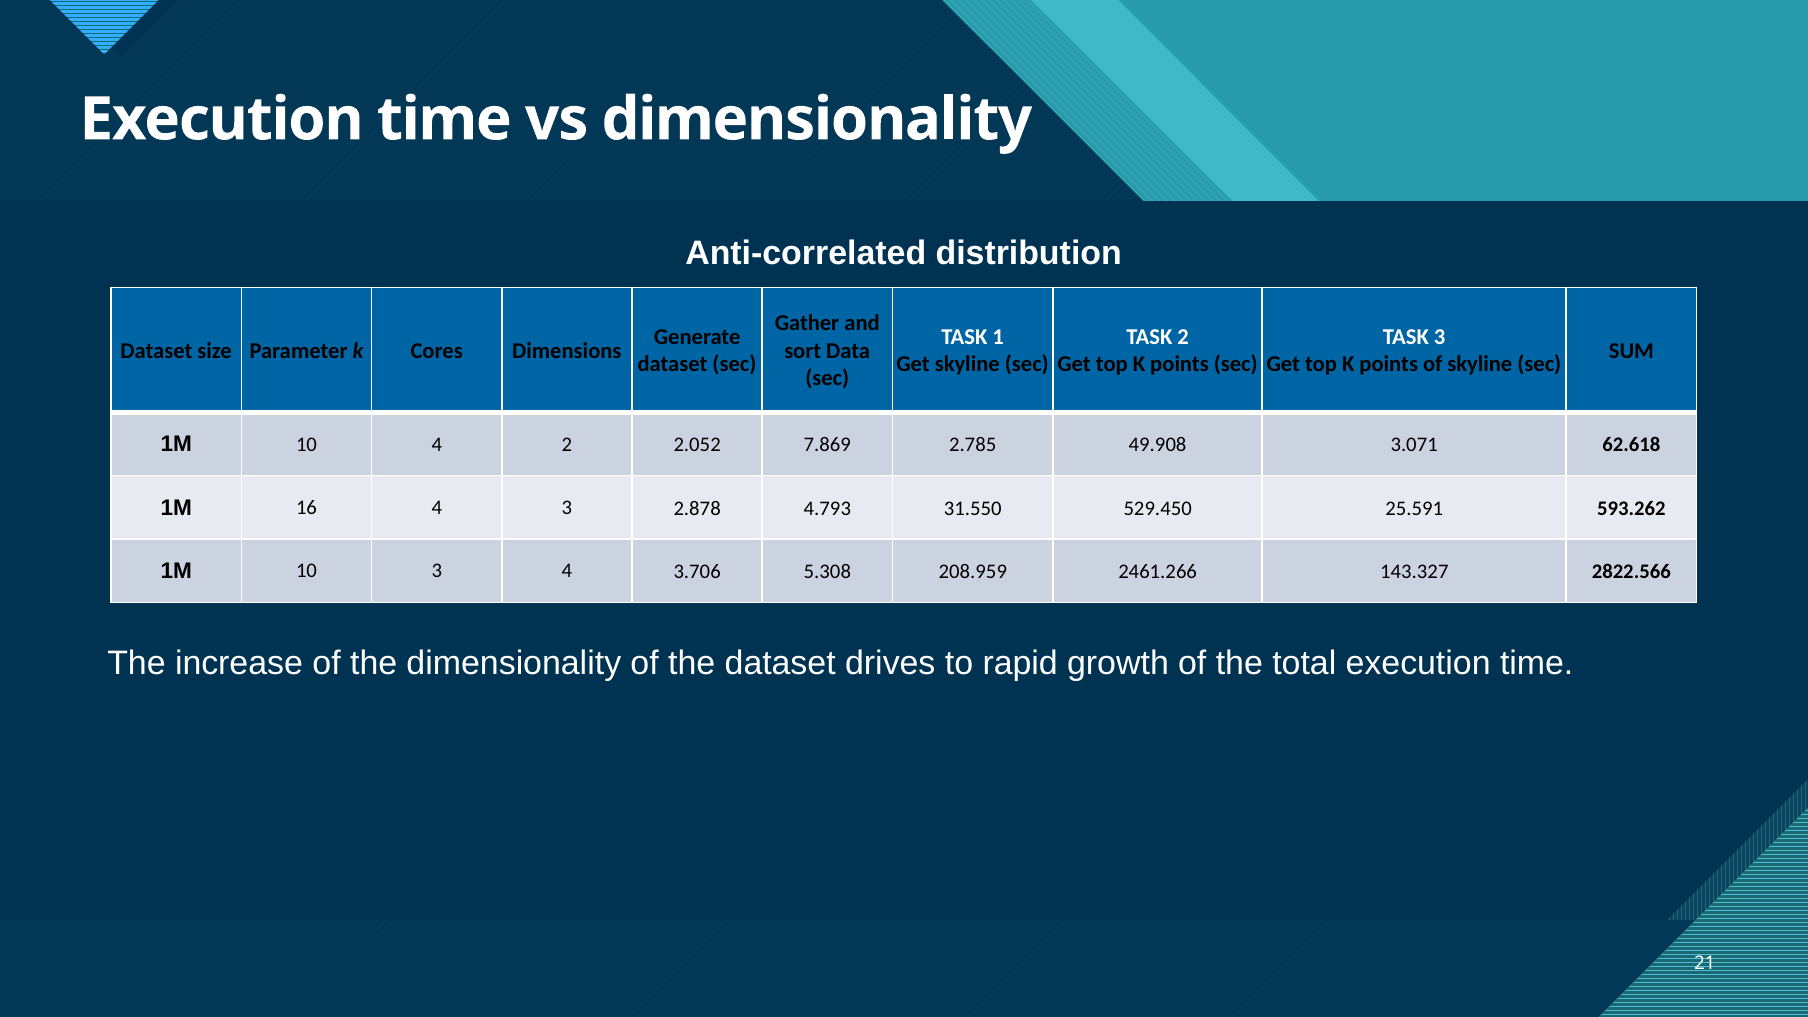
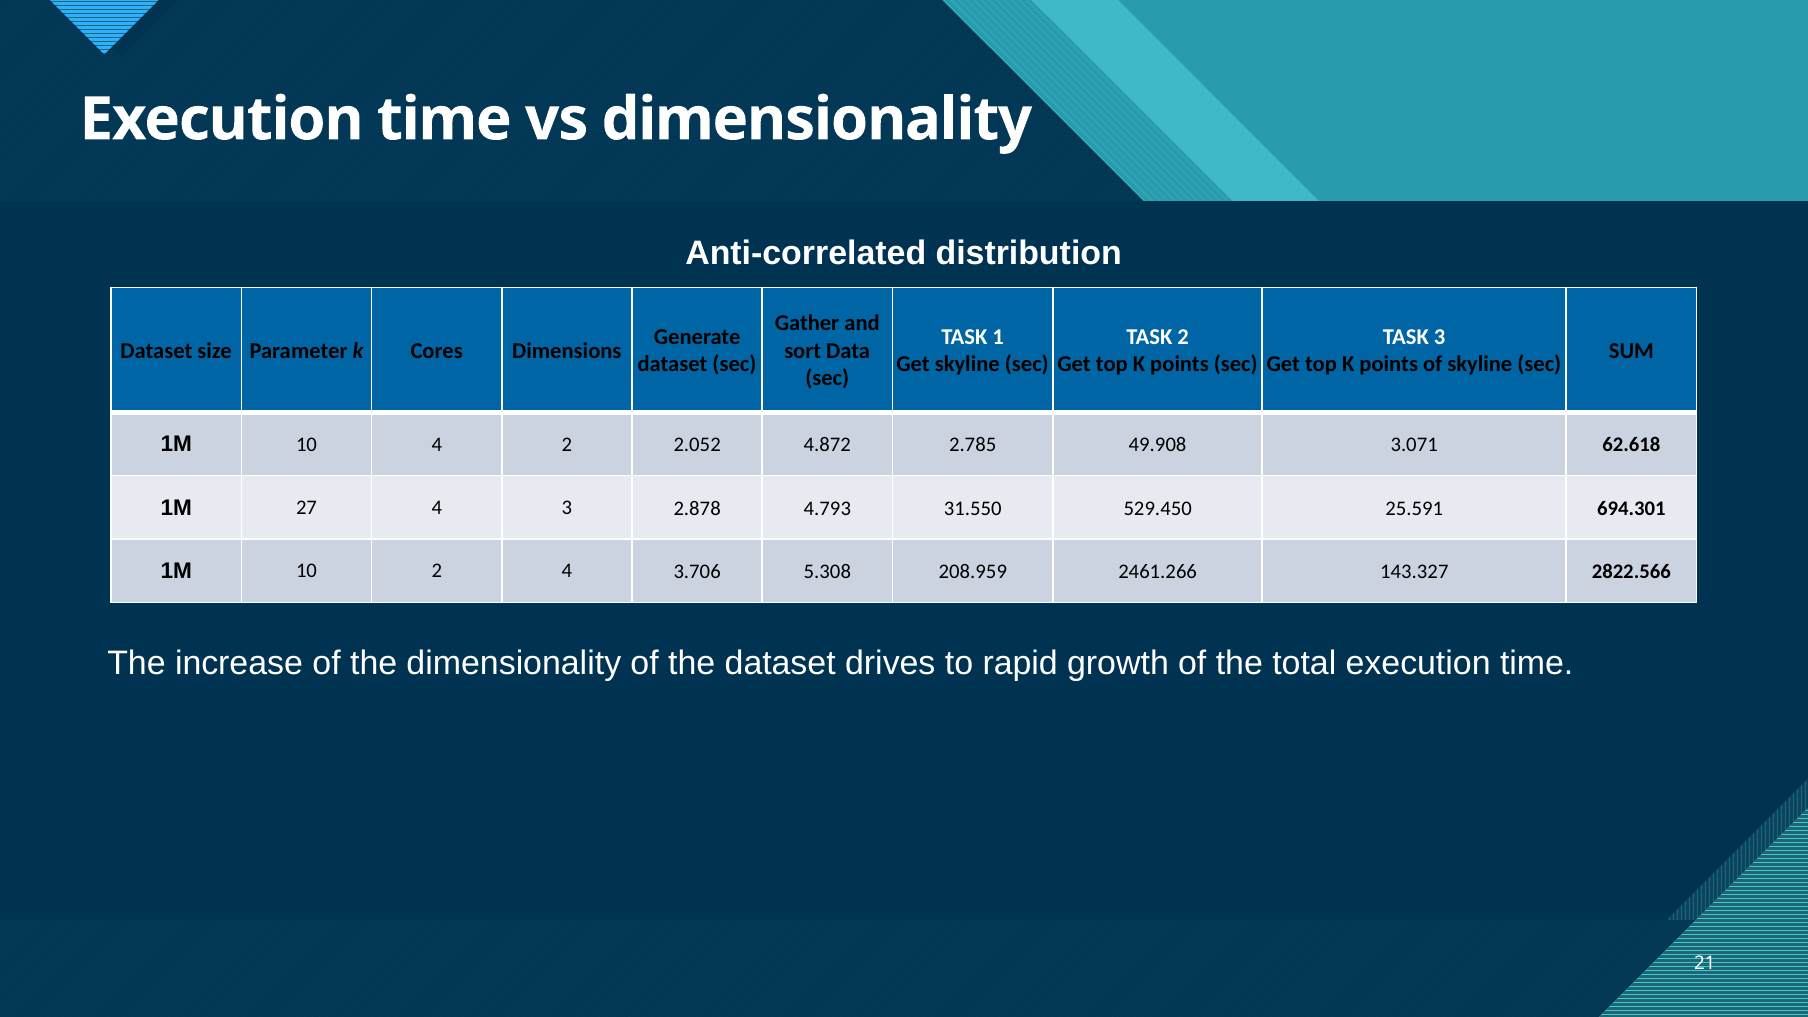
7.869: 7.869 -> 4.872
16: 16 -> 27
593.262: 593.262 -> 694.301
10 3: 3 -> 2
